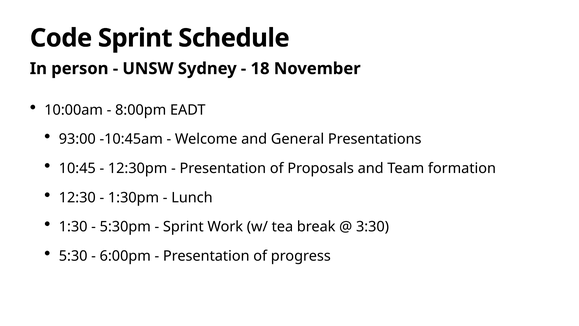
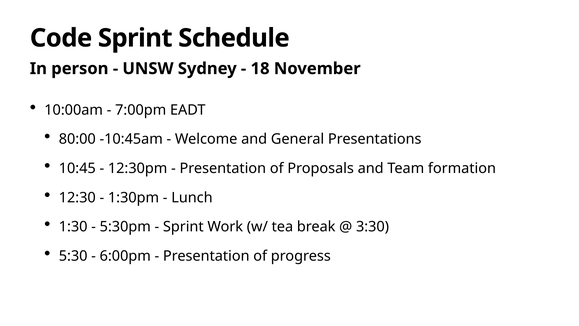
8:00pm: 8:00pm -> 7:00pm
93:00: 93:00 -> 80:00
